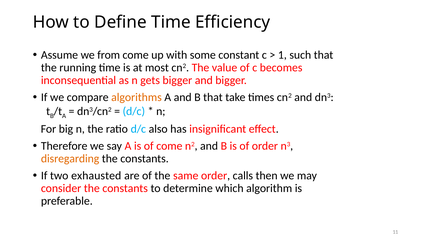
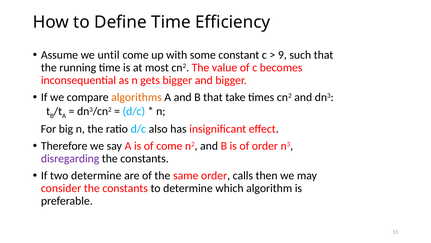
from: from -> until
1: 1 -> 9
disregarding colour: orange -> purple
two exhausted: exhausted -> determine
